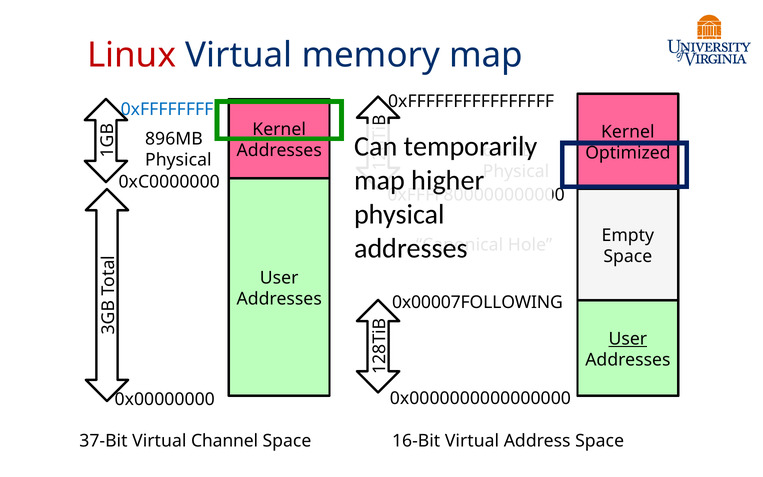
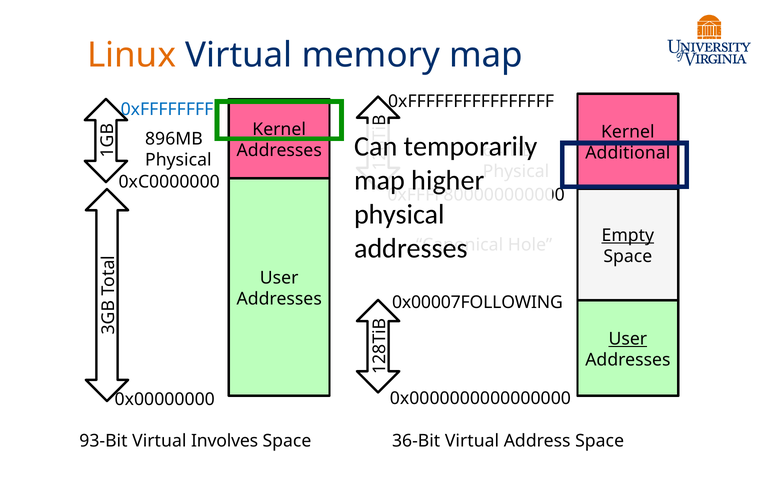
Linux colour: red -> orange
Optimized: Optimized -> Additional
Empty underline: none -> present
37-Bit: 37-Bit -> 93-Bit
Channel: Channel -> Involves
16-Bit: 16-Bit -> 36-Bit
